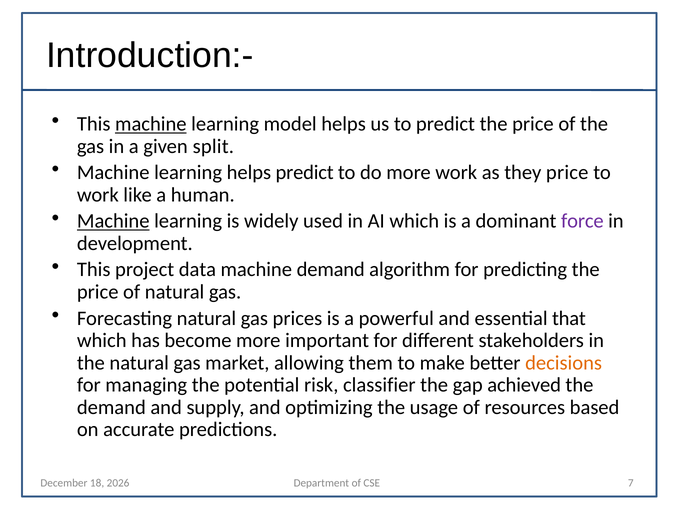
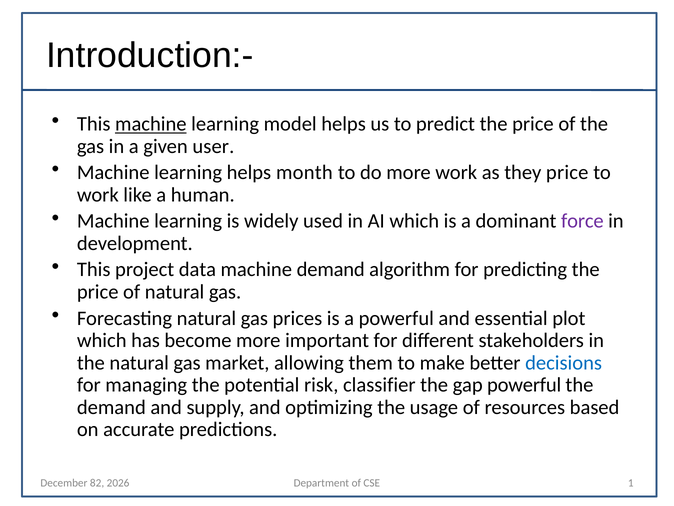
split: split -> user
helps predict: predict -> month
Machine at (113, 221) underline: present -> none
that: that -> plot
decisions colour: orange -> blue
gap achieved: achieved -> powerful
18: 18 -> 82
7: 7 -> 1
